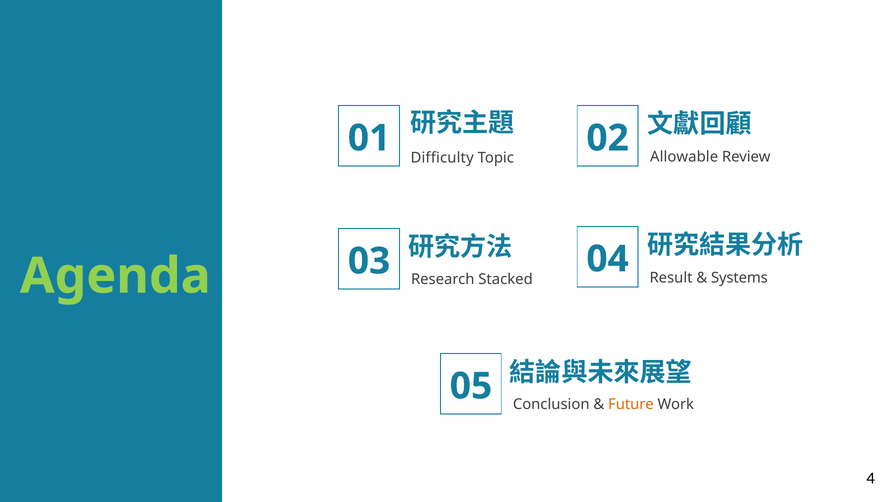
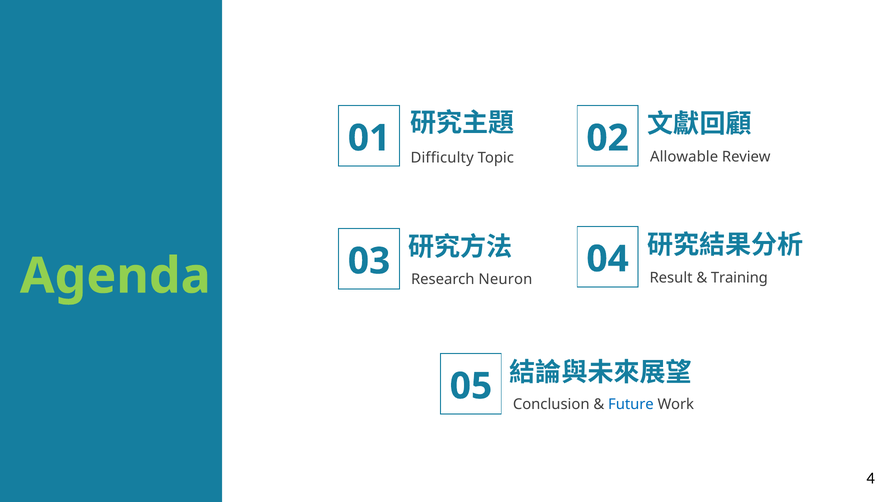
Stacked: Stacked -> Neuron
Systems: Systems -> Training
Future colour: orange -> blue
